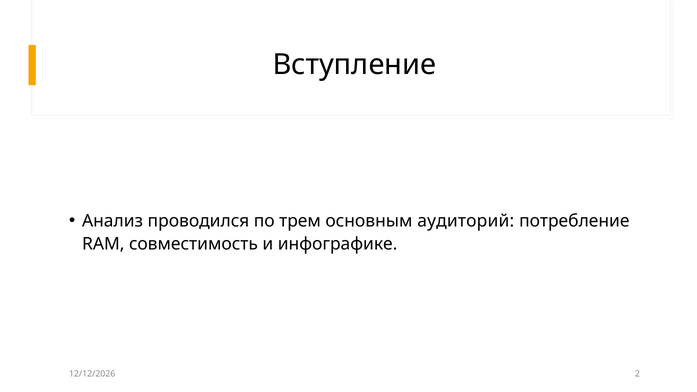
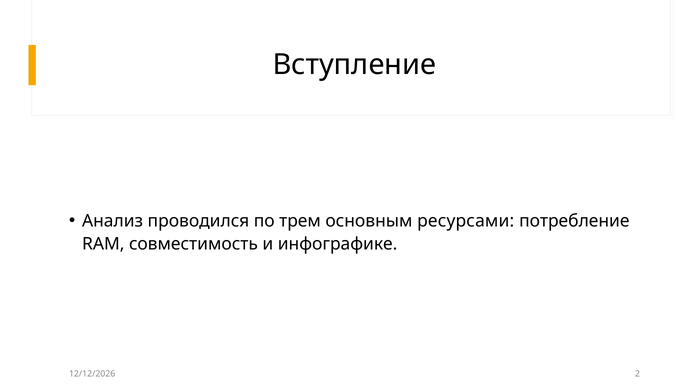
аудиторий: аудиторий -> ресурсами
